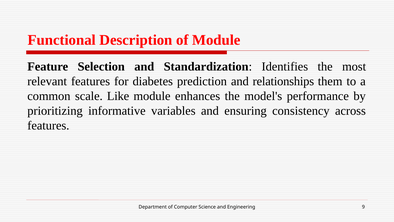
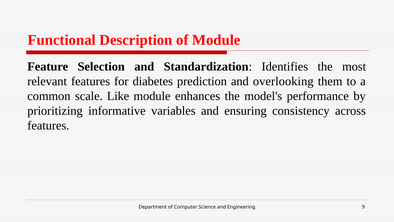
relationships: relationships -> overlooking
